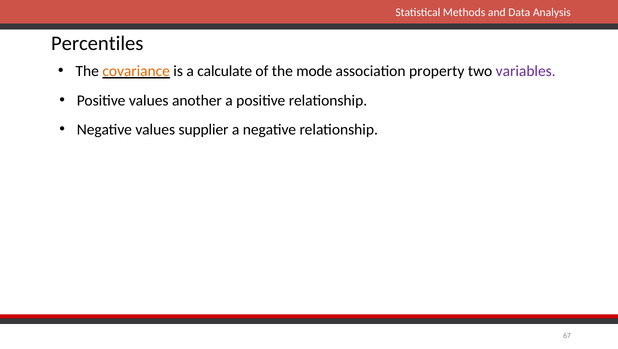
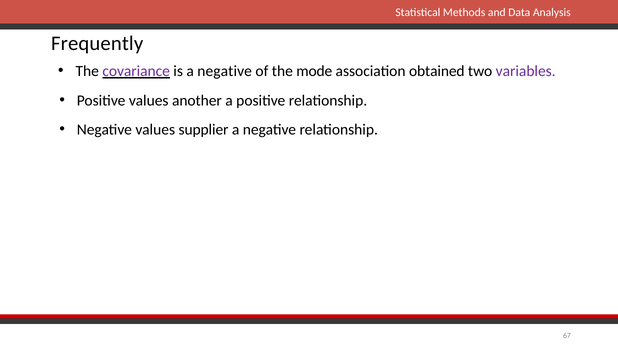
Percentiles: Percentiles -> Frequently
covariance colour: orange -> purple
is a calculate: calculate -> negative
property: property -> obtained
